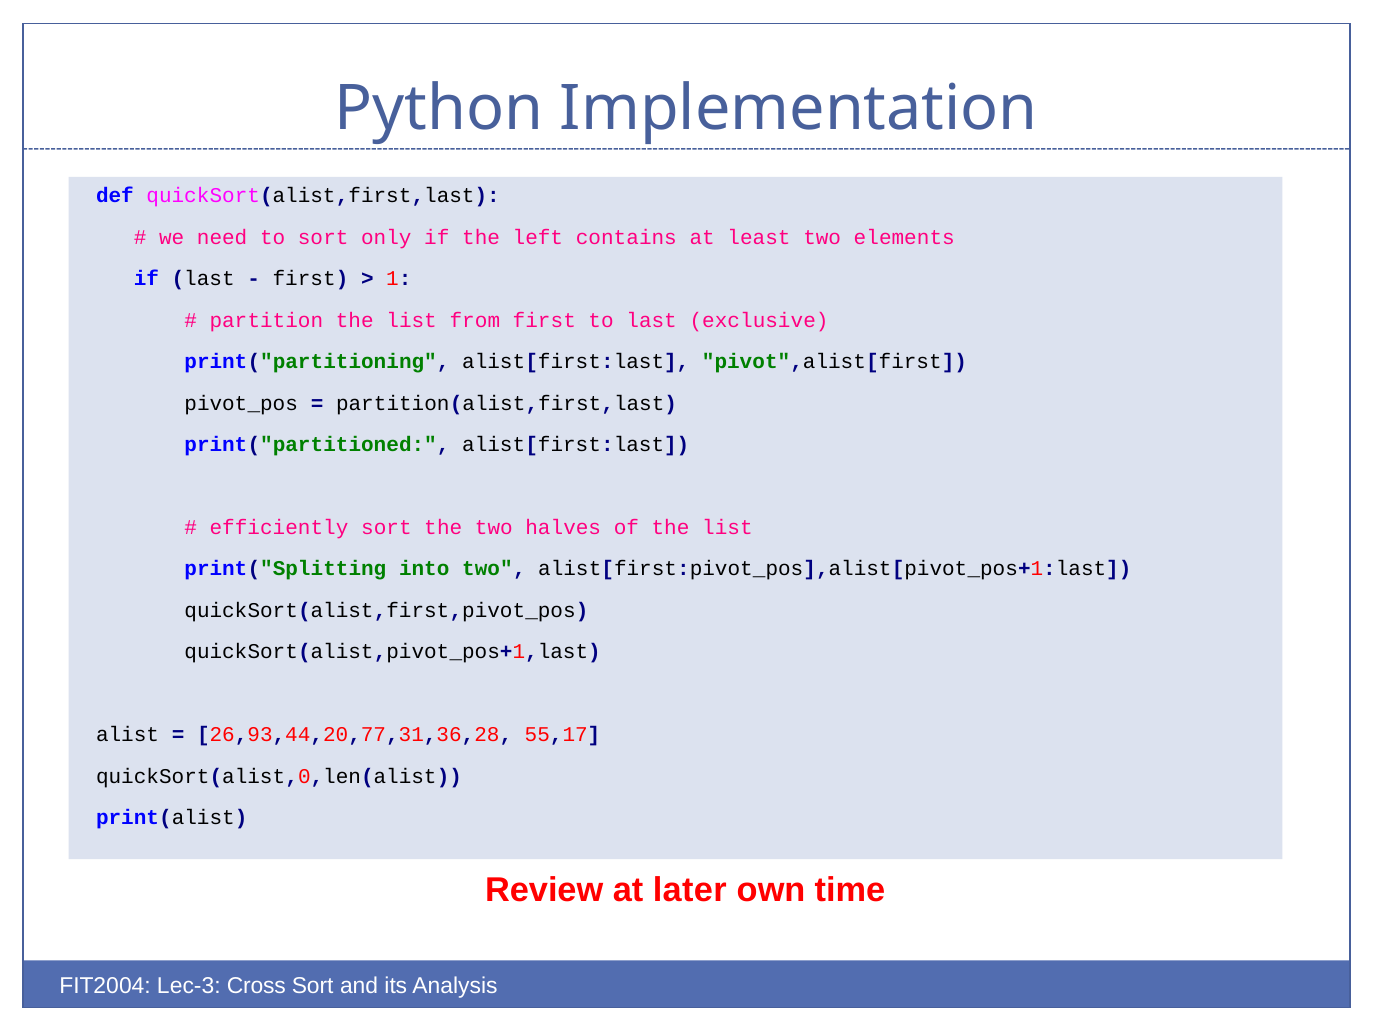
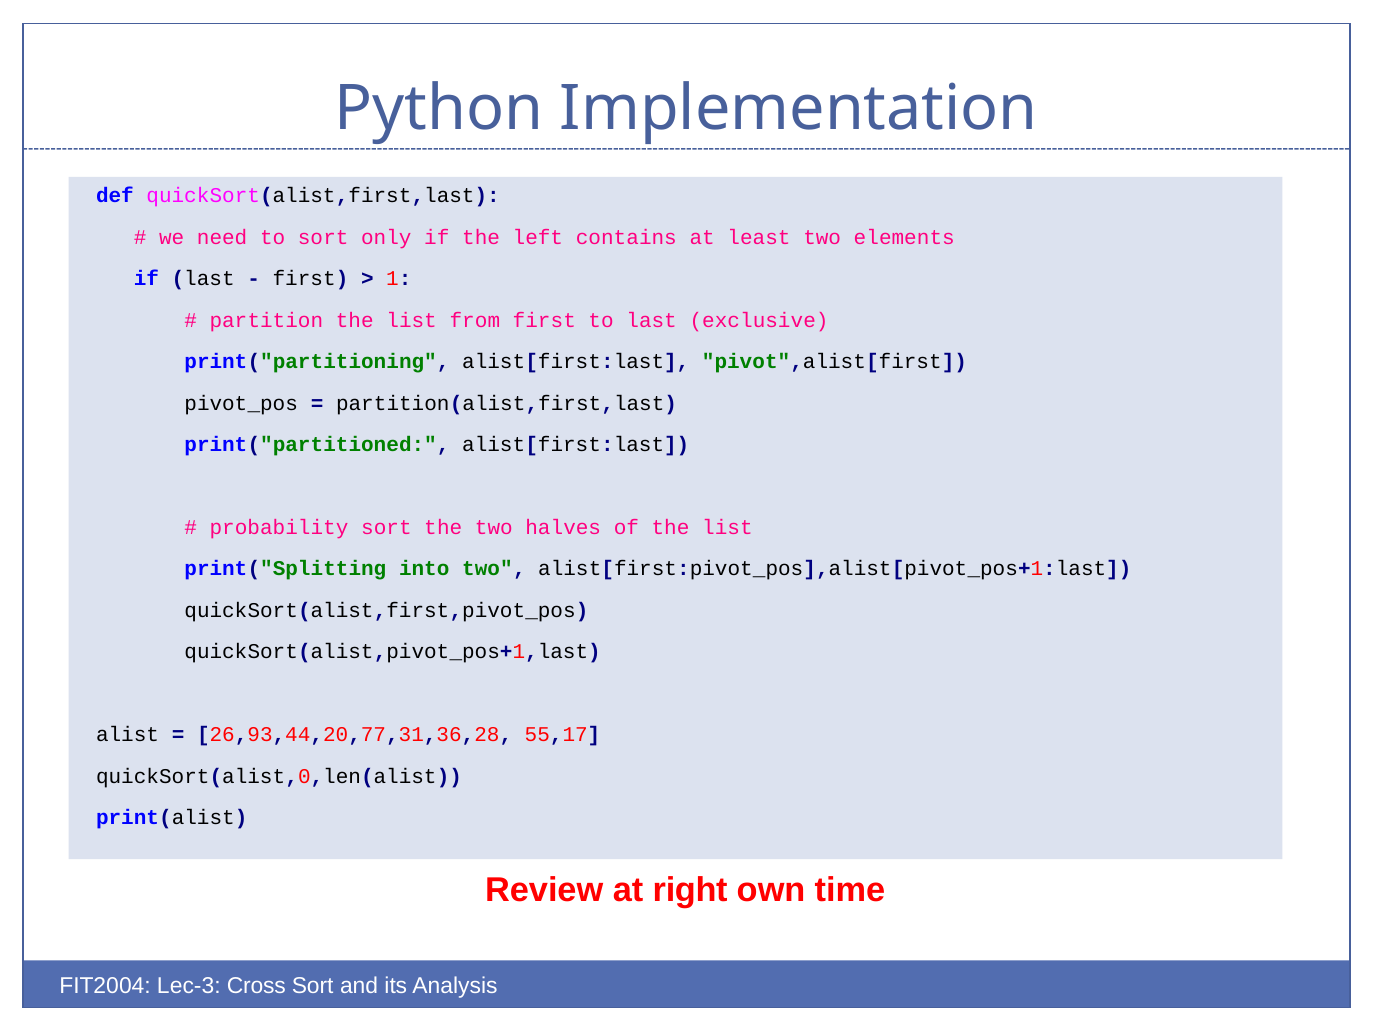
efficiently: efficiently -> probability
later: later -> right
